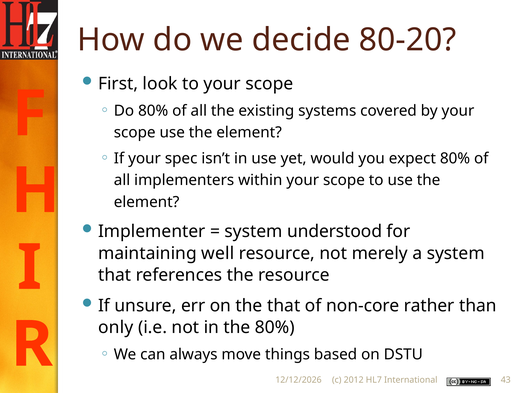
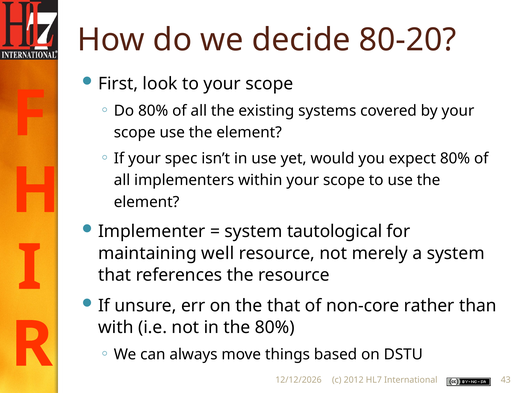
understood: understood -> tautological
only: only -> with
